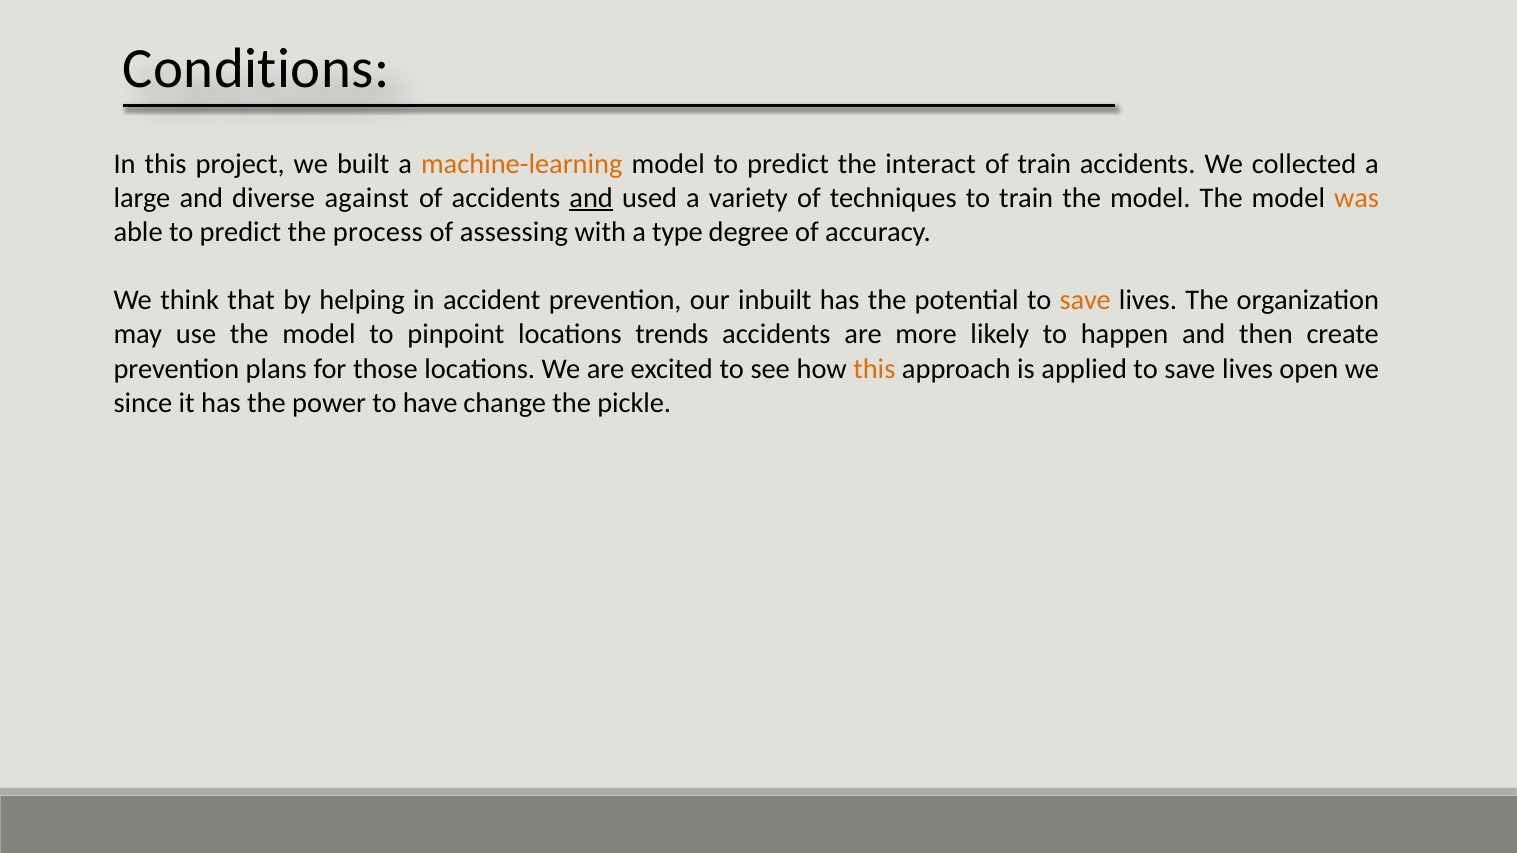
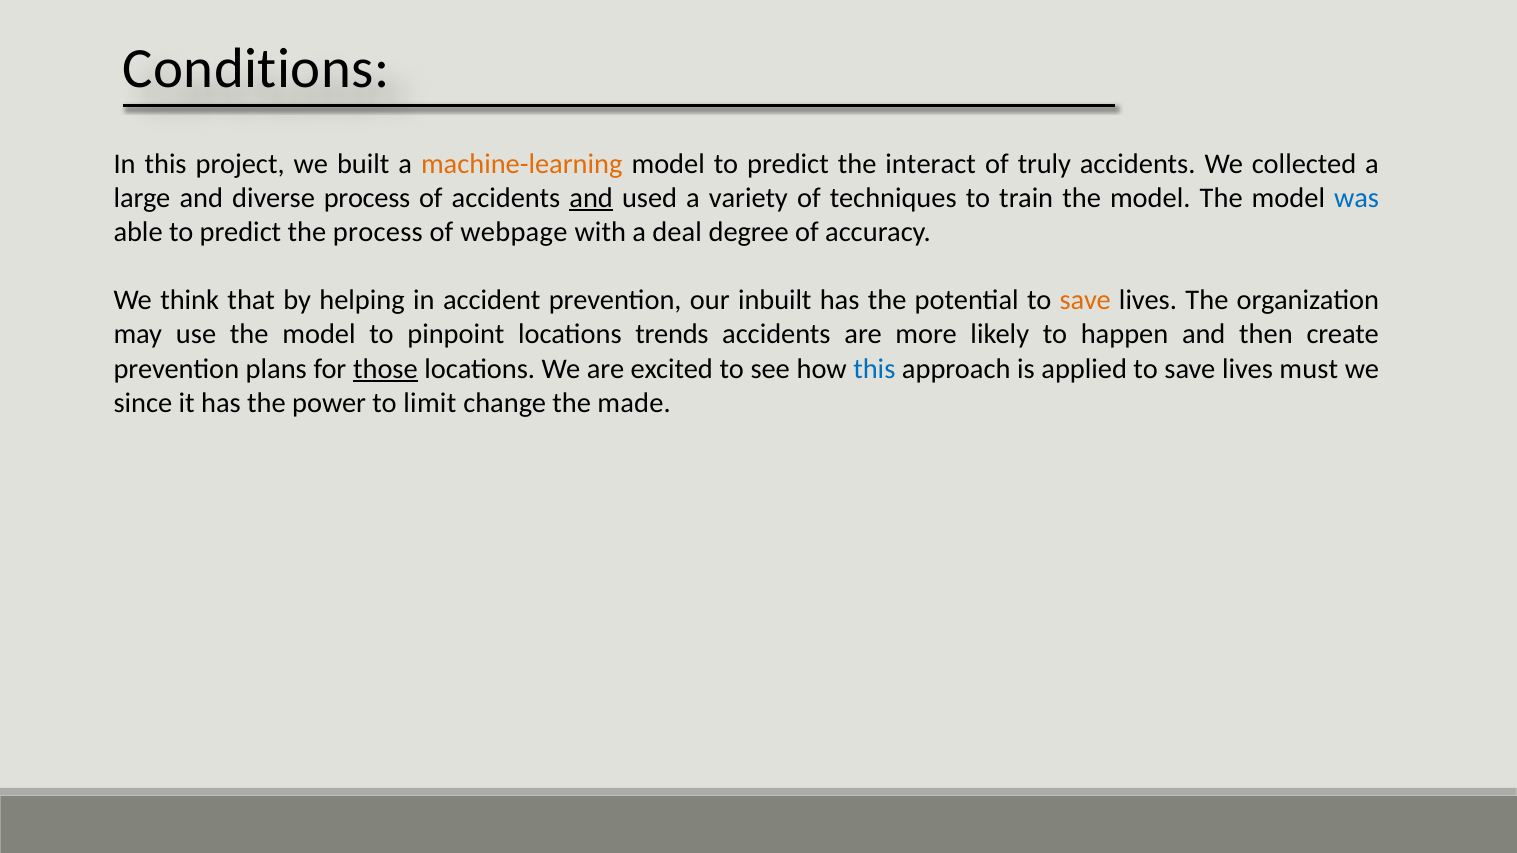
of train: train -> truly
diverse against: against -> process
was colour: orange -> blue
assessing: assessing -> webpage
type: type -> deal
those underline: none -> present
this at (874, 369) colour: orange -> blue
open: open -> must
have: have -> limit
pickle: pickle -> made
